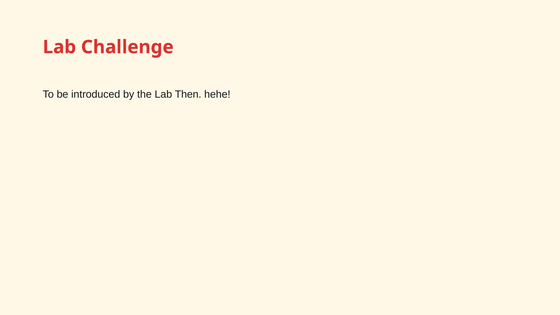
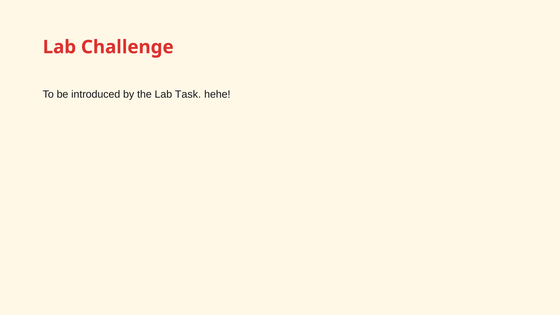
Then: Then -> Task
